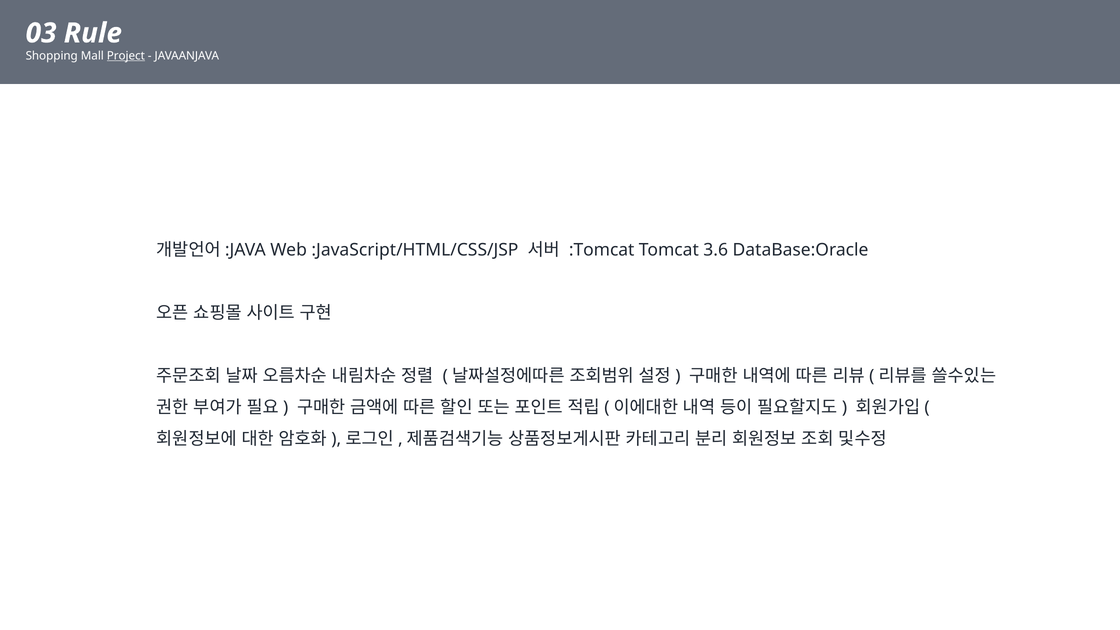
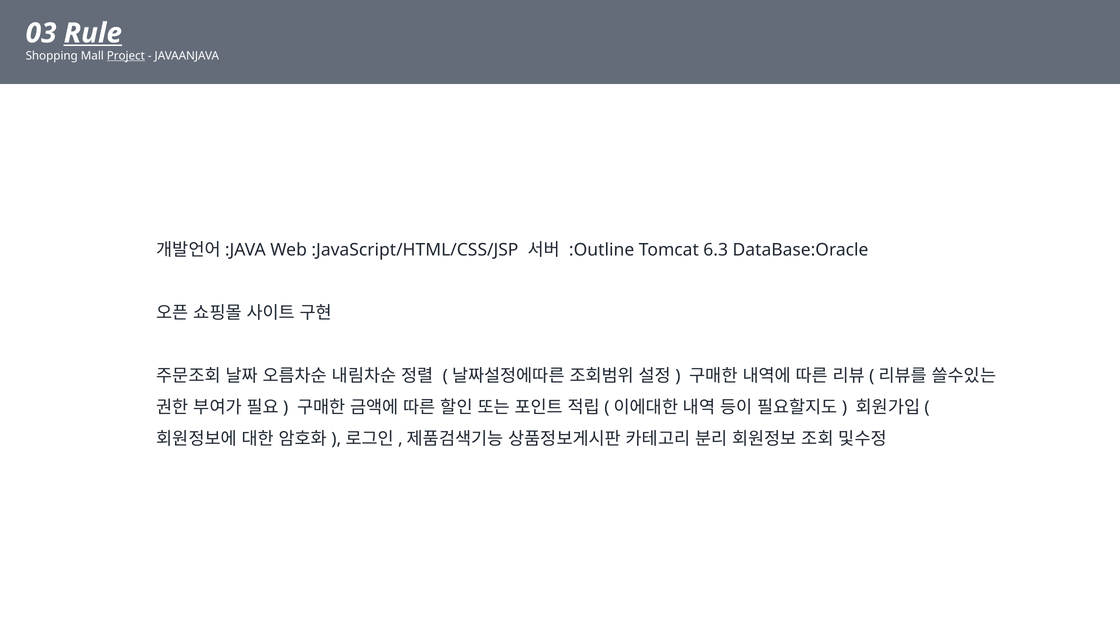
Rule underline: none -> present
:Tomcat: :Tomcat -> :Outline
3.6: 3.6 -> 6.3
